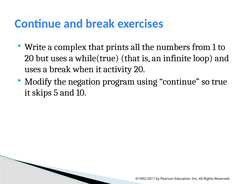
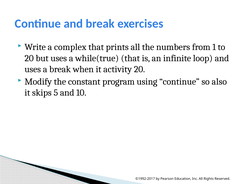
negation: negation -> constant
true: true -> also
